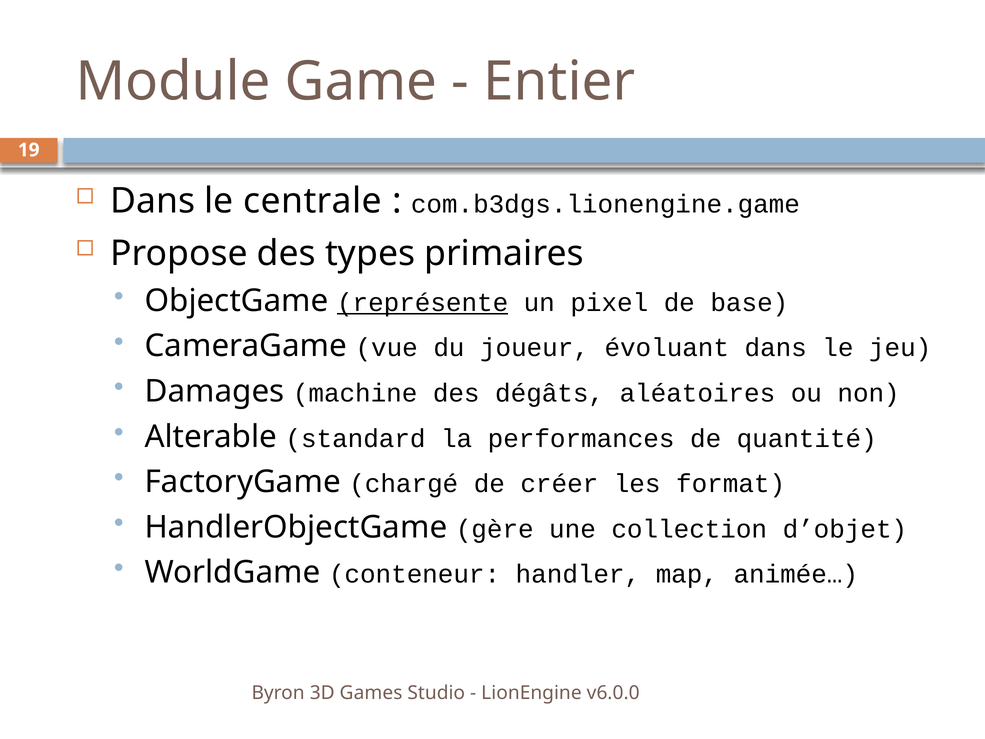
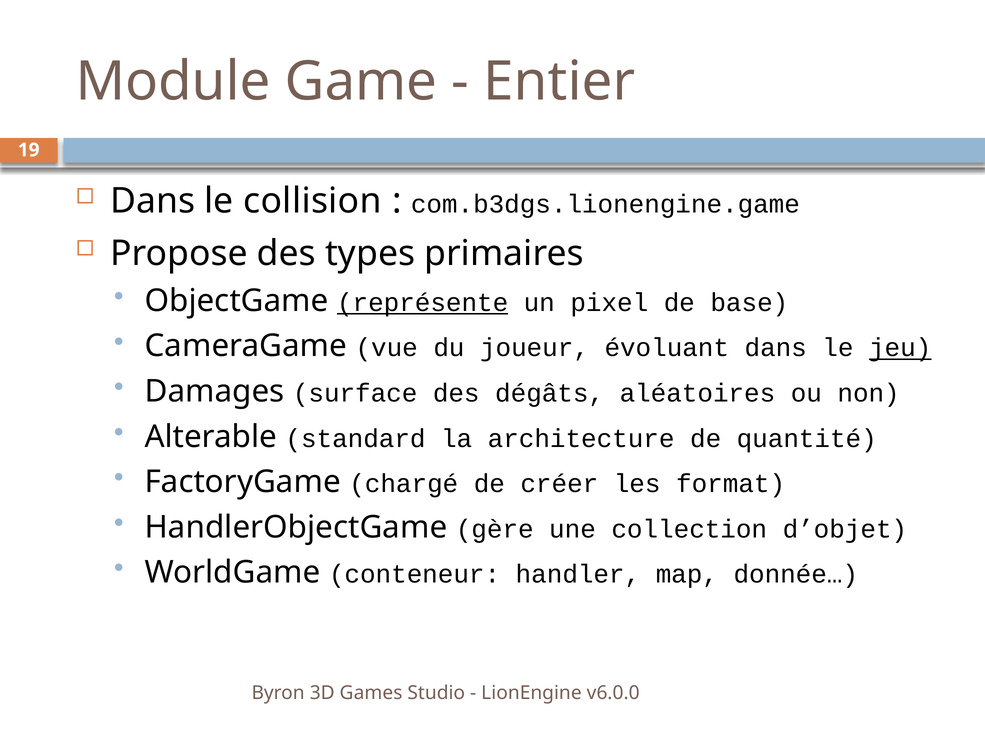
centrale: centrale -> collision
jeu underline: none -> present
machine: machine -> surface
performances: performances -> architecture
animée…: animée… -> donnée…
